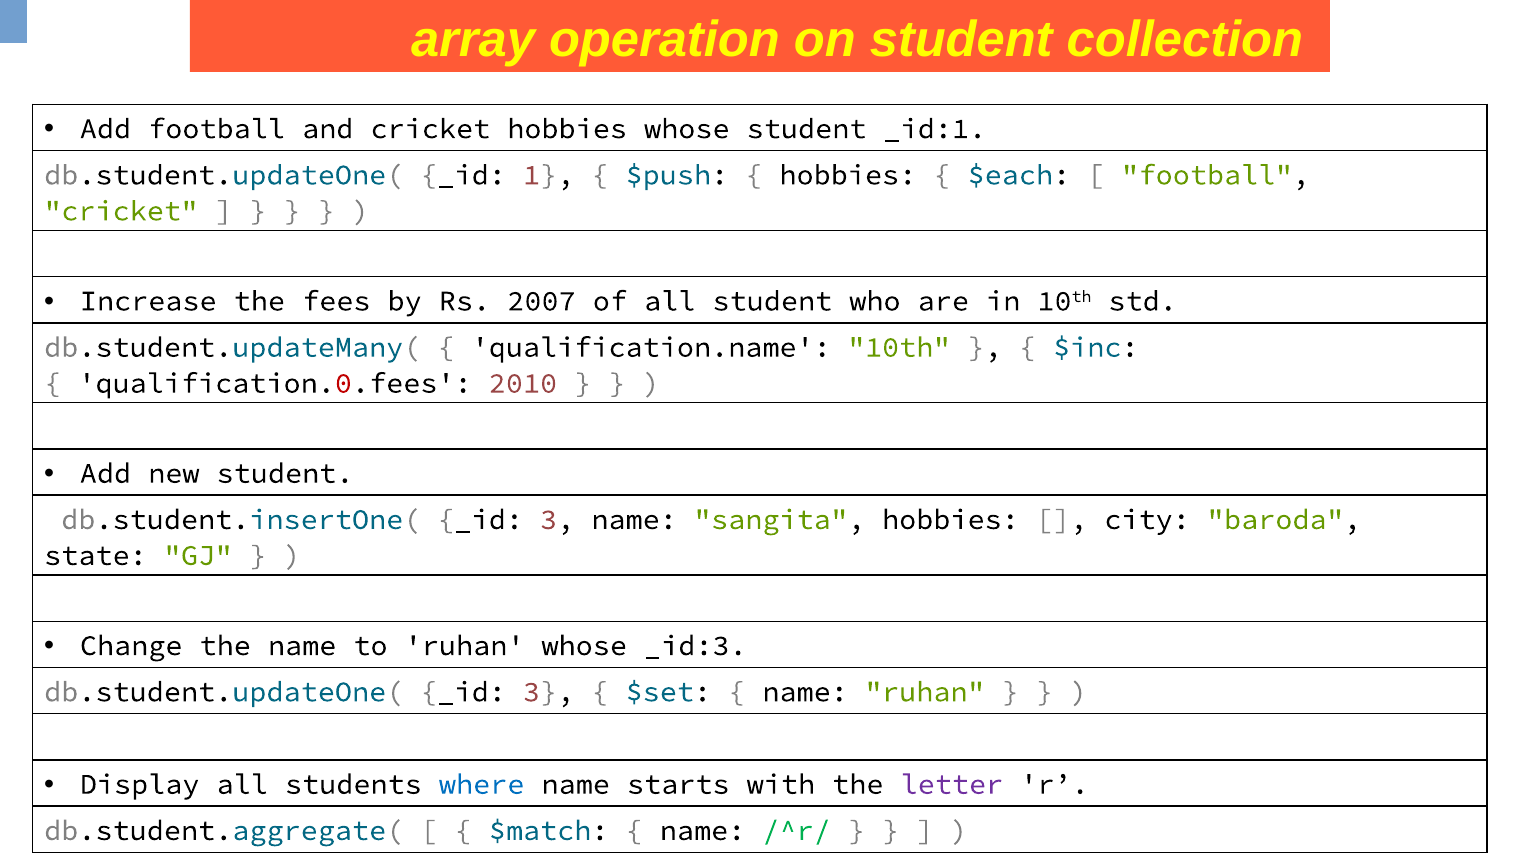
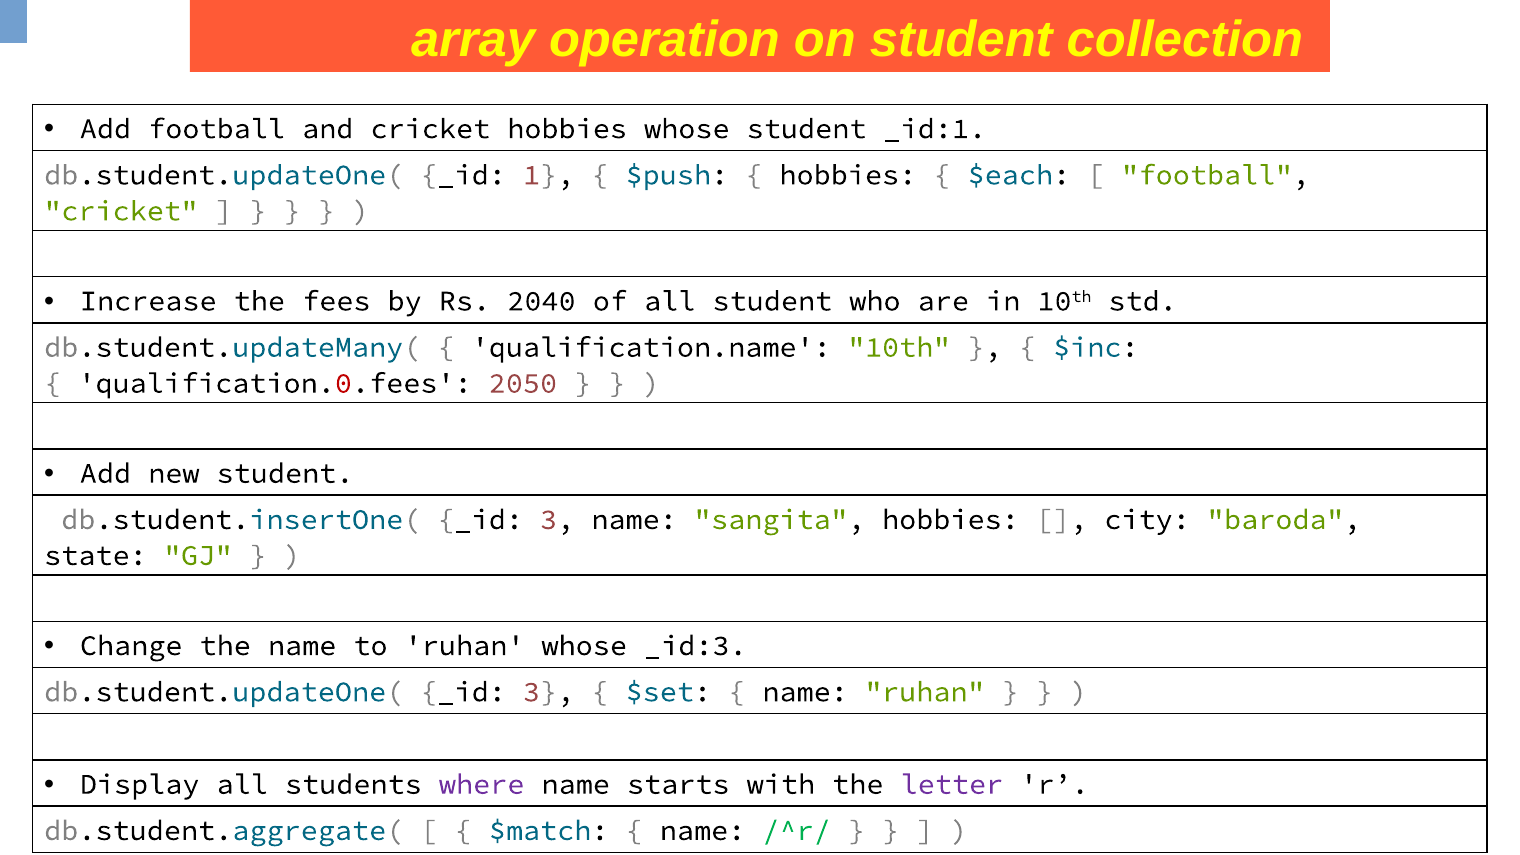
2007: 2007 -> 2040
2010: 2010 -> 2050
where colour: blue -> purple
